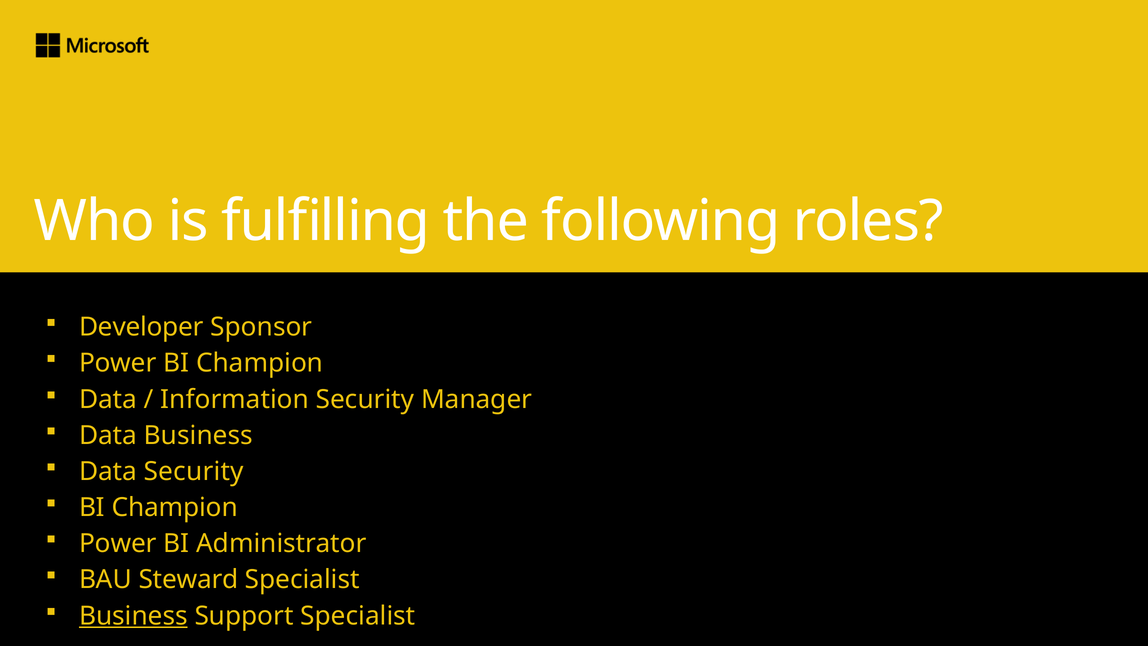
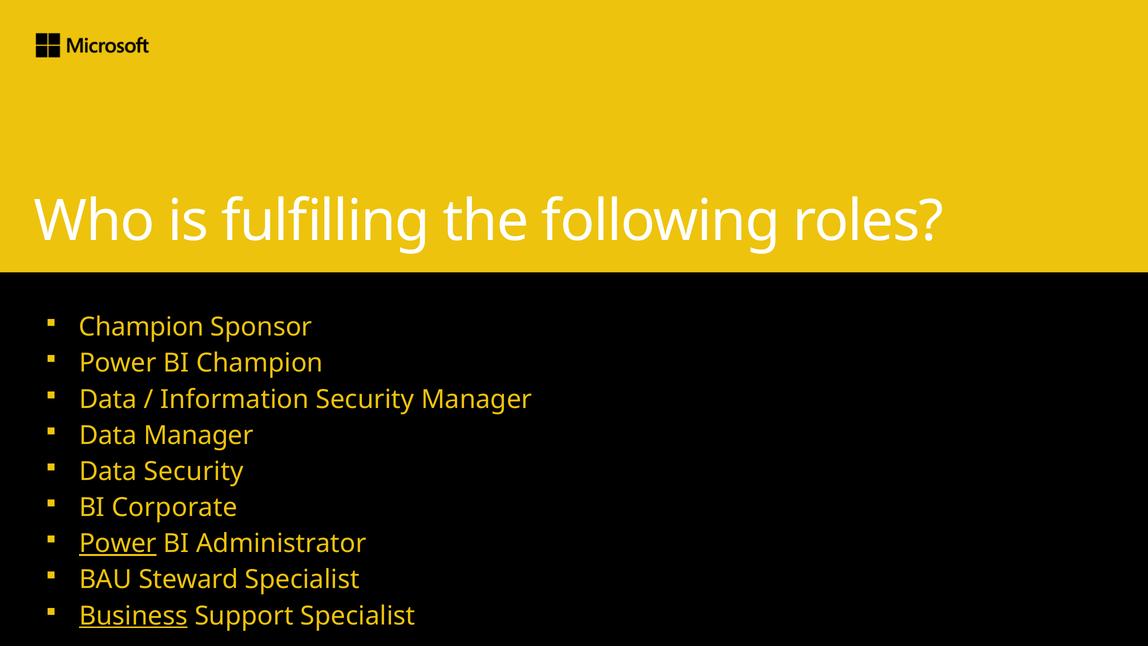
Developer at (141, 327): Developer -> Champion
Data Business: Business -> Manager
Champion at (175, 507): Champion -> Corporate
Power at (118, 543) underline: none -> present
